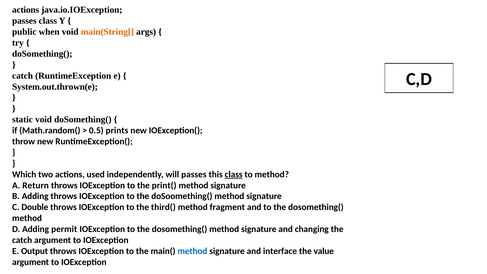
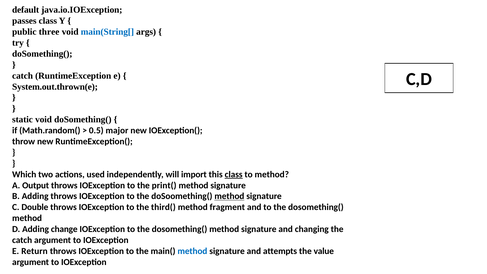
actions at (26, 10): actions -> default
when: when -> three
main(String[ colour: orange -> blue
prints: prints -> major
will passes: passes -> import
Return: Return -> Output
method at (229, 196) underline: none -> present
permit: permit -> change
Output: Output -> Return
interface: interface -> attempts
